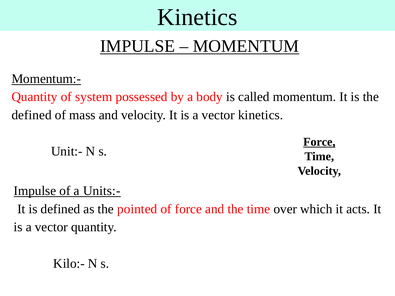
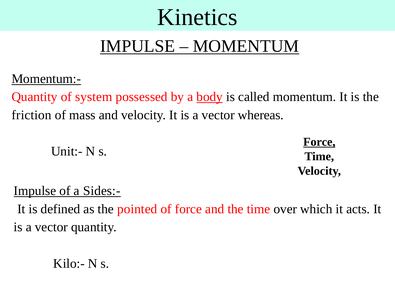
body underline: none -> present
defined at (32, 115): defined -> friction
vector kinetics: kinetics -> whereas
Units:-: Units:- -> Sides:-
